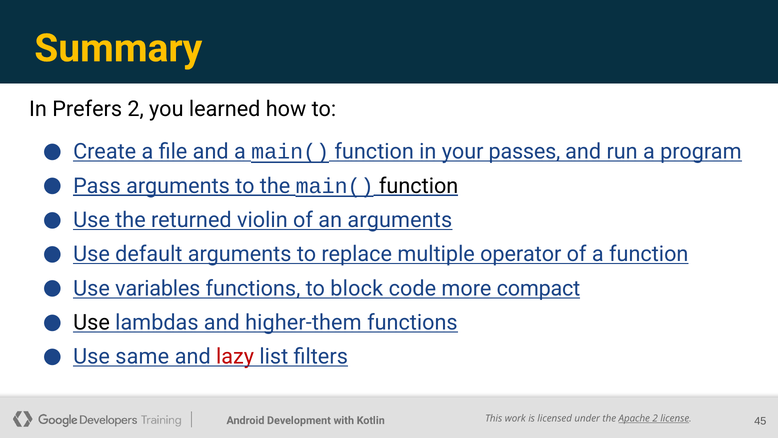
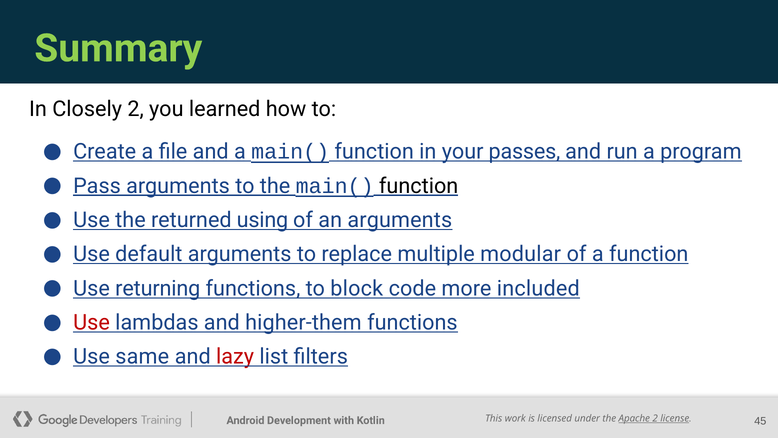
Summary colour: yellow -> light green
Prefers: Prefers -> Closely
violin: violin -> using
operator: operator -> modular
variables: variables -> returning
compact: compact -> included
Use at (92, 322) colour: black -> red
